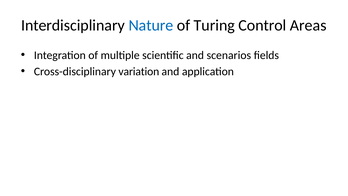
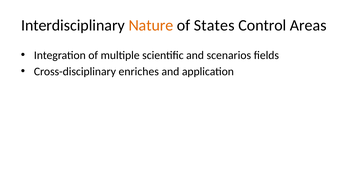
Nature colour: blue -> orange
Turing: Turing -> States
variation: variation -> enriches
